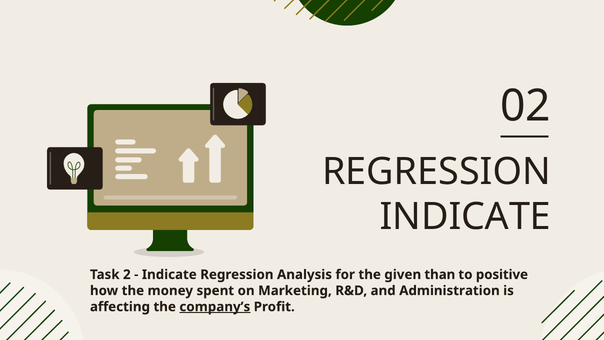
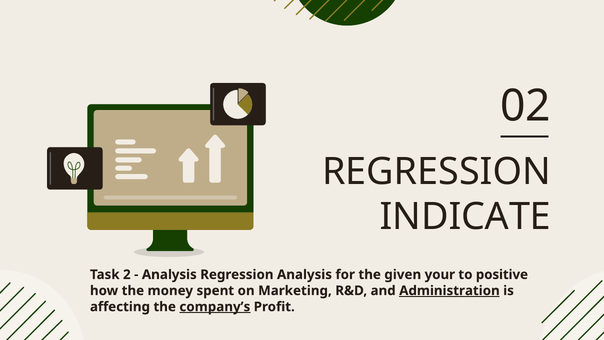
Indicate at (169, 274): Indicate -> Analysis
than: than -> your
Administration underline: none -> present
